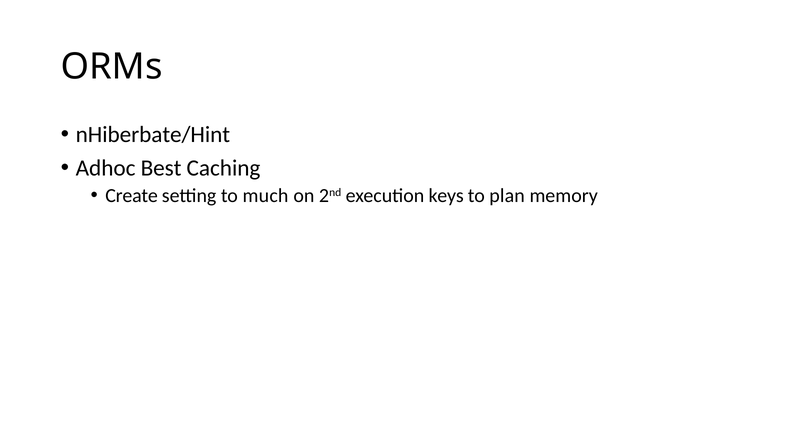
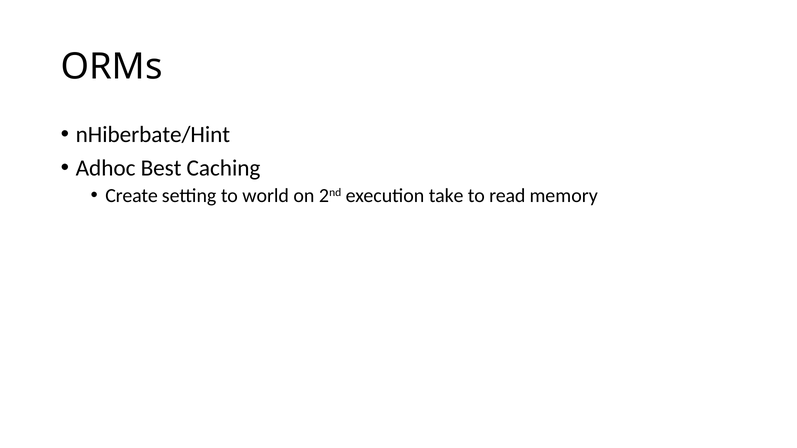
much: much -> world
keys: keys -> take
plan: plan -> read
